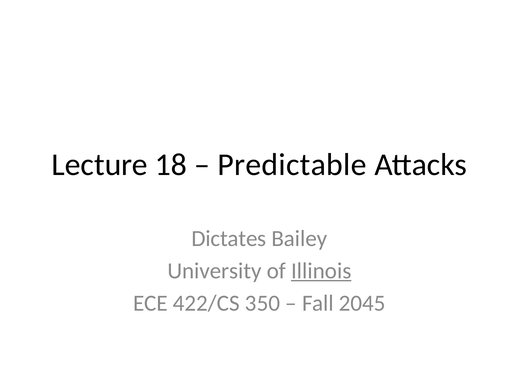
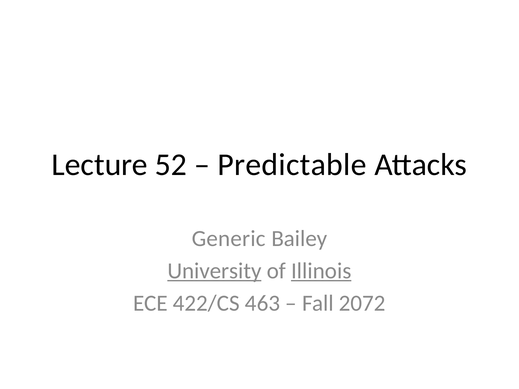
18: 18 -> 52
Dictates: Dictates -> Generic
University underline: none -> present
350: 350 -> 463
2045: 2045 -> 2072
